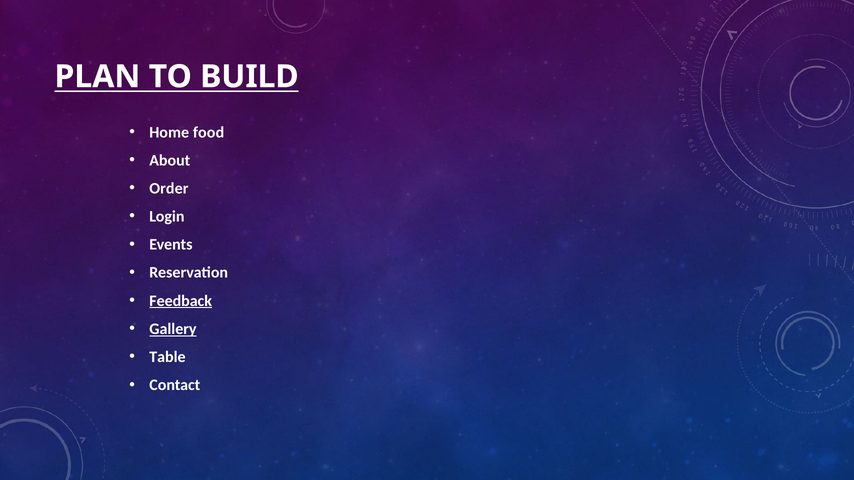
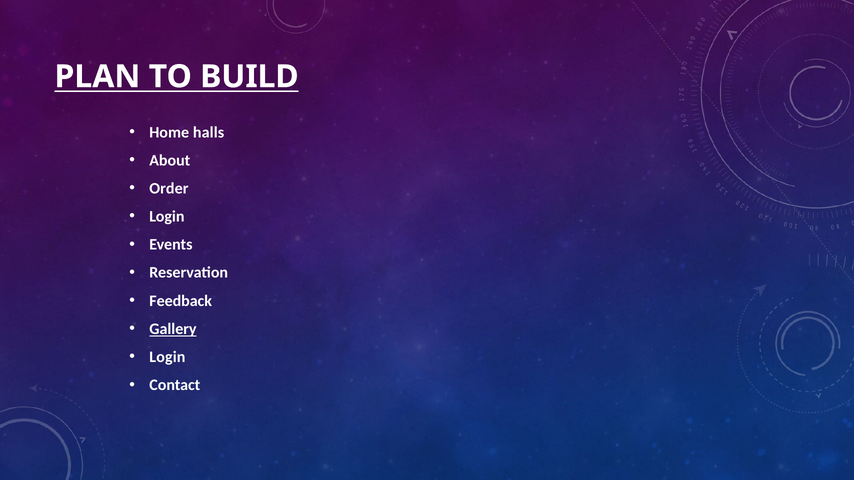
food: food -> halls
Feedback underline: present -> none
Table at (167, 357): Table -> Login
